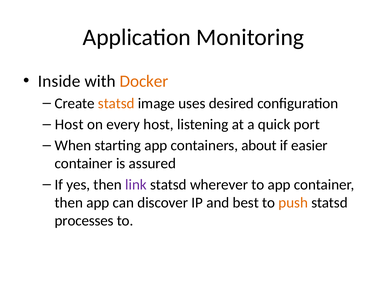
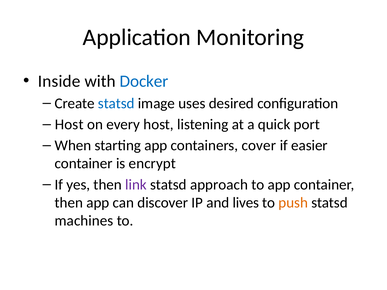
Docker colour: orange -> blue
statsd at (116, 103) colour: orange -> blue
about: about -> cover
assured: assured -> encrypt
wherever: wherever -> approach
best: best -> lives
processes: processes -> machines
